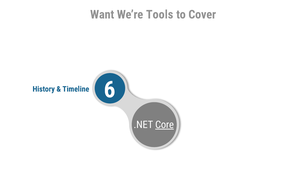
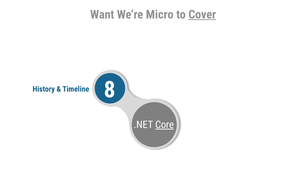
Tools: Tools -> Micro
Cover underline: none -> present
6: 6 -> 8
